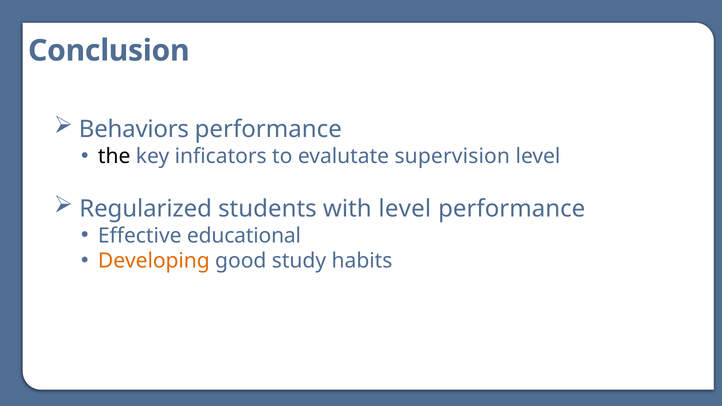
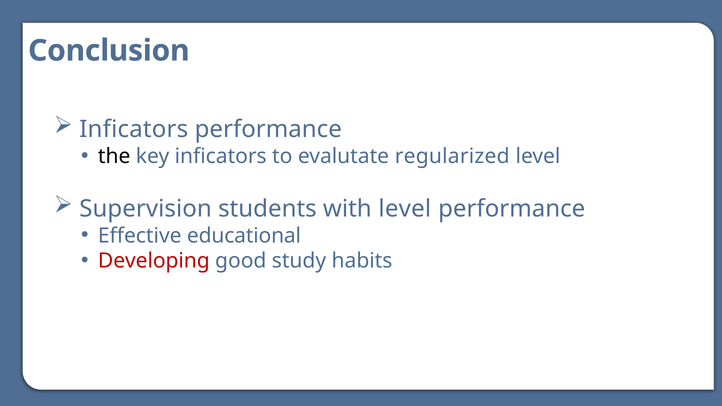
Behaviors at (134, 129): Behaviors -> Inficators
supervision: supervision -> regularized
Regularized: Regularized -> Supervision
Developing colour: orange -> red
